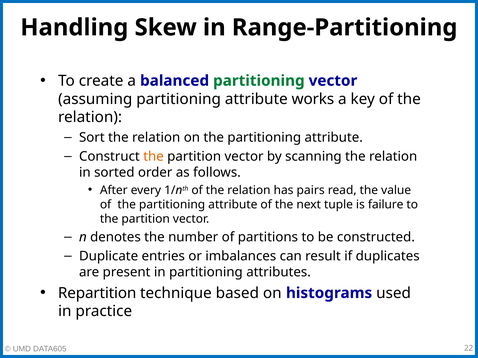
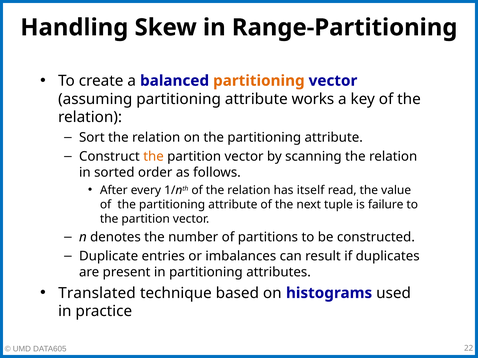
partitioning at (259, 81) colour: green -> orange
pairs: pairs -> itself
Repartition: Repartition -> Translated
